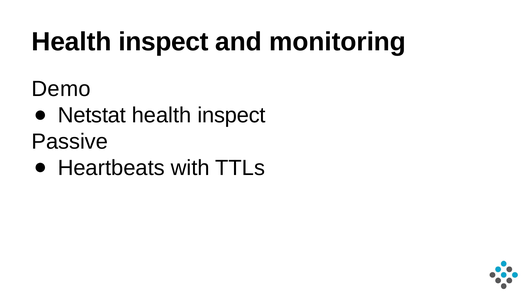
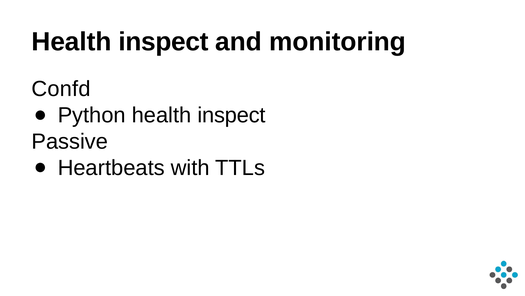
Demo: Demo -> Confd
Netstat: Netstat -> Python
